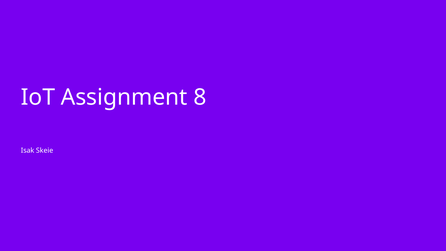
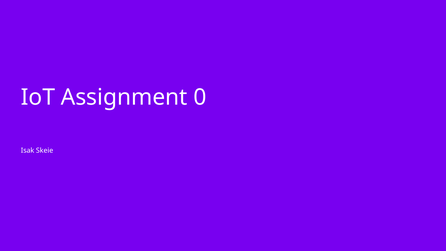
8: 8 -> 0
